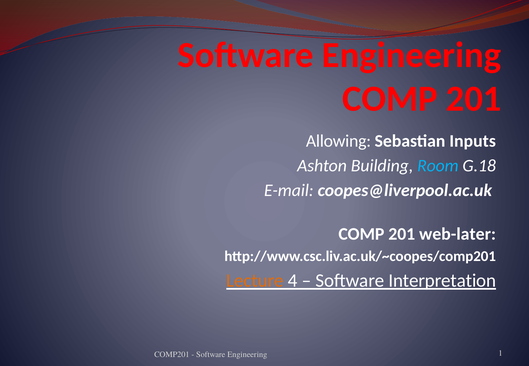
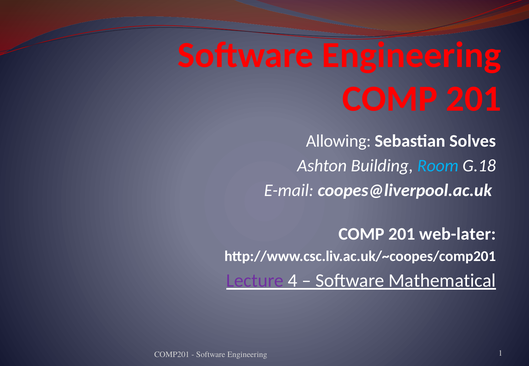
Inputs: Inputs -> Solves
Lecture colour: orange -> purple
Interpretation: Interpretation -> Mathematical
